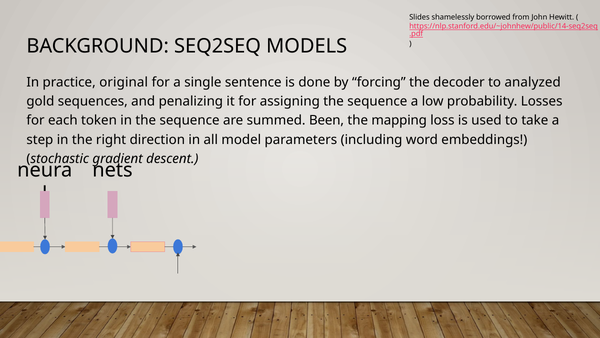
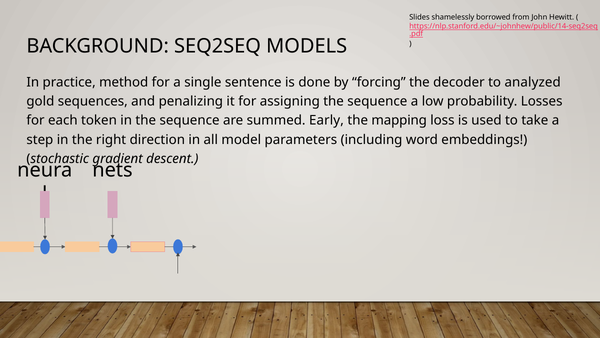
original: original -> method
Been: Been -> Early
